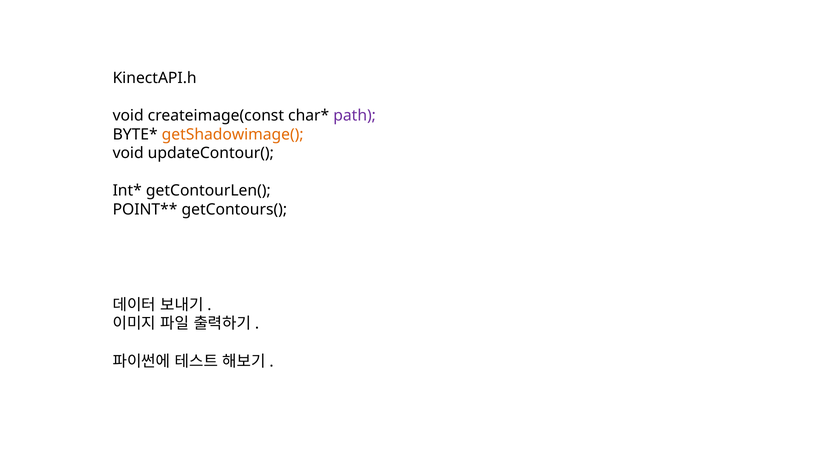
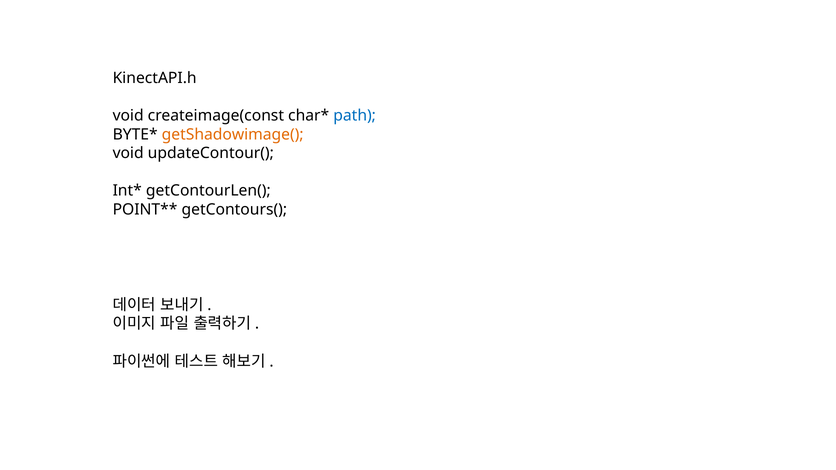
path colour: purple -> blue
